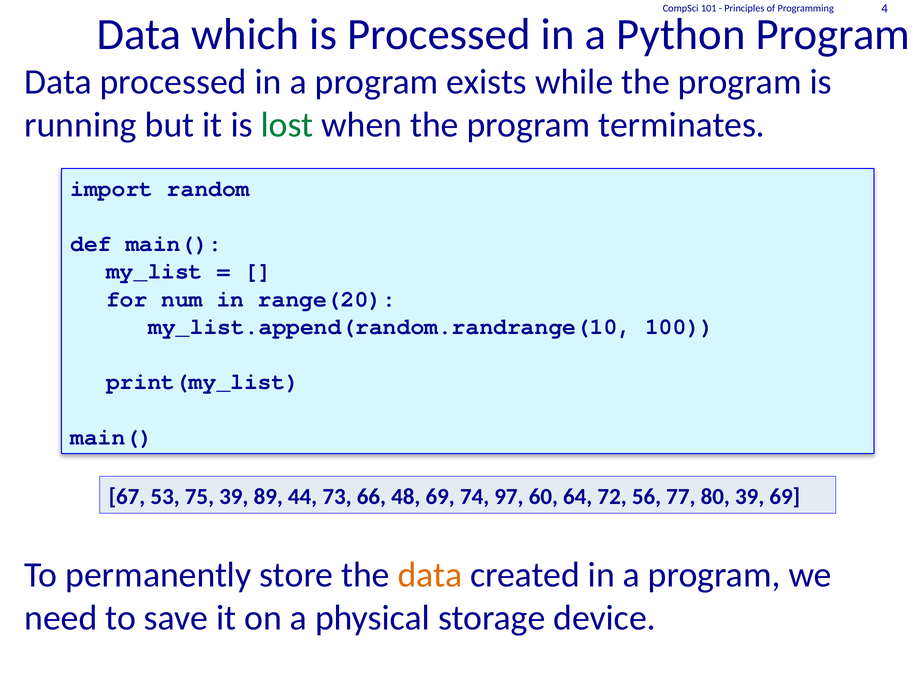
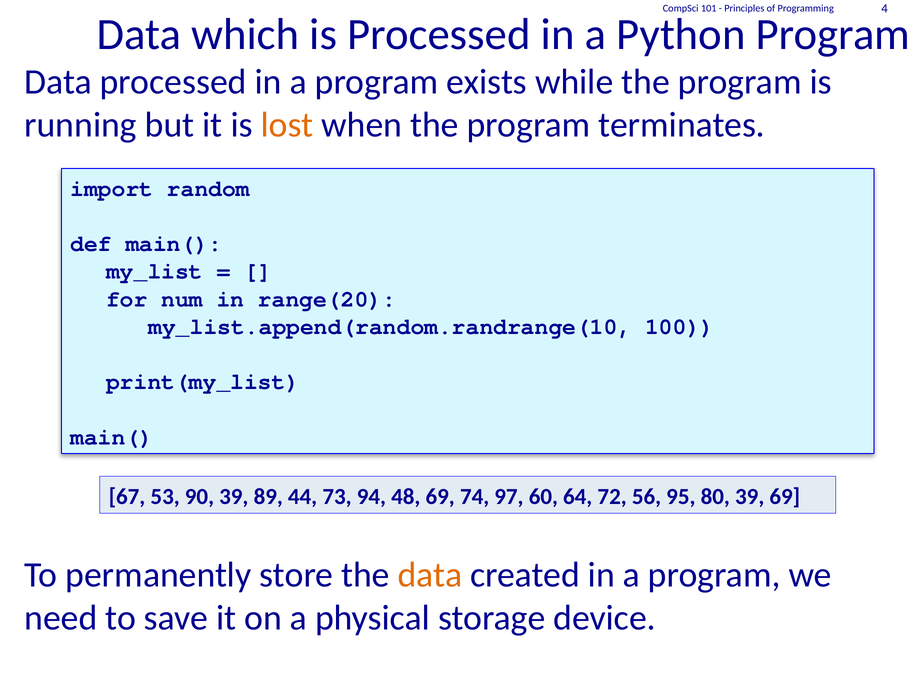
lost colour: green -> orange
75: 75 -> 90
66: 66 -> 94
77: 77 -> 95
